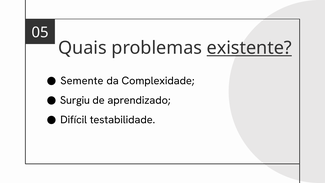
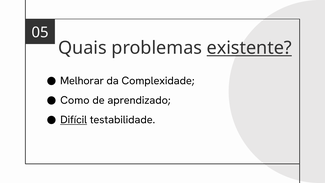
Semente: Semente -> Melhorar
Surgiu: Surgiu -> Como
Difícil underline: none -> present
